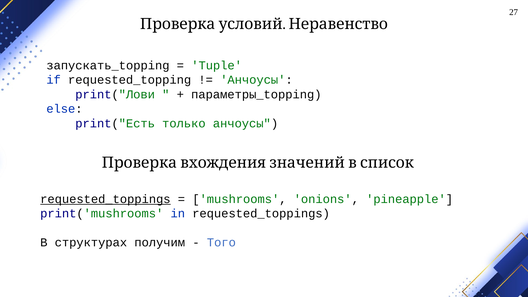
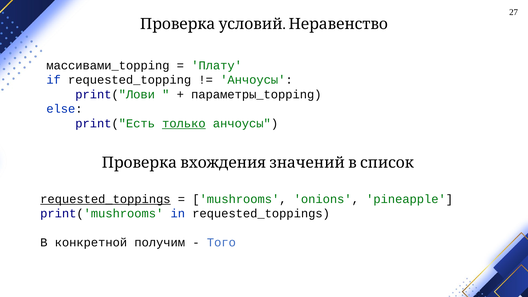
запускать_topping: запускать_topping -> массивами_topping
Tuple: Tuple -> Плату
только underline: none -> present
структурах: структурах -> конкретной
